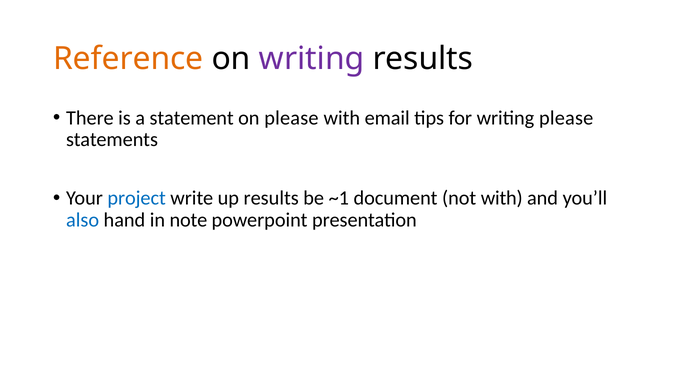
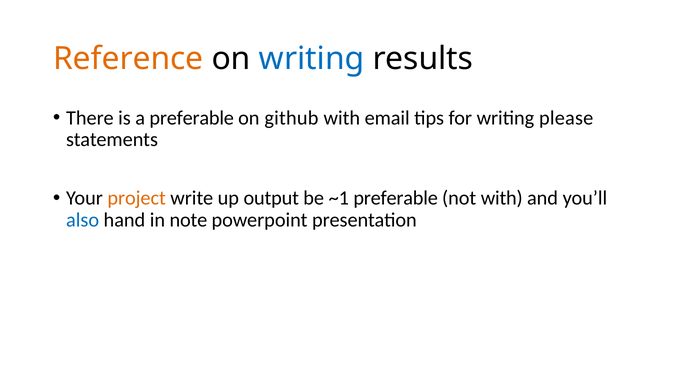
writing at (312, 58) colour: purple -> blue
a statement: statement -> preferable
on please: please -> github
project colour: blue -> orange
up results: results -> output
~1 document: document -> preferable
